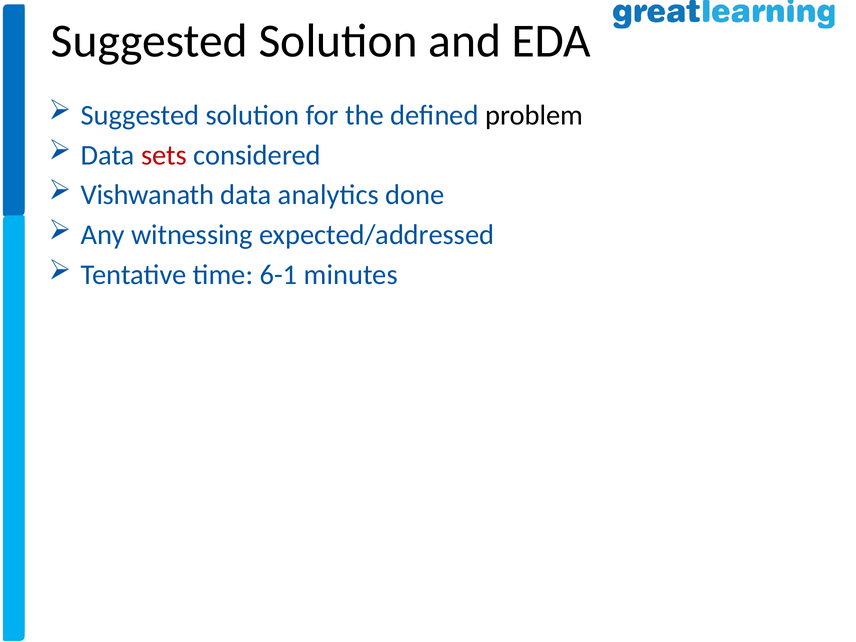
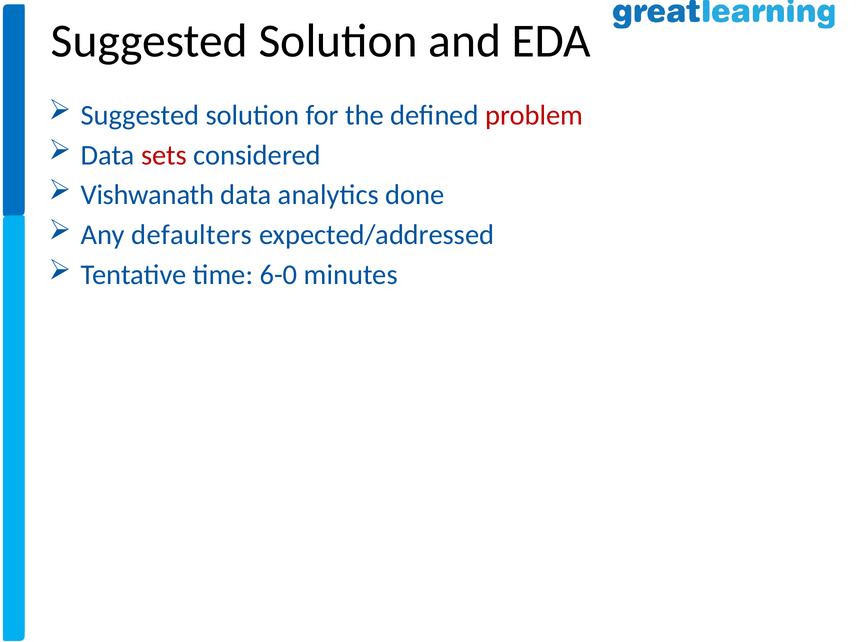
problem colour: black -> red
witnessing: witnessing -> defaulters
6-1: 6-1 -> 6-0
